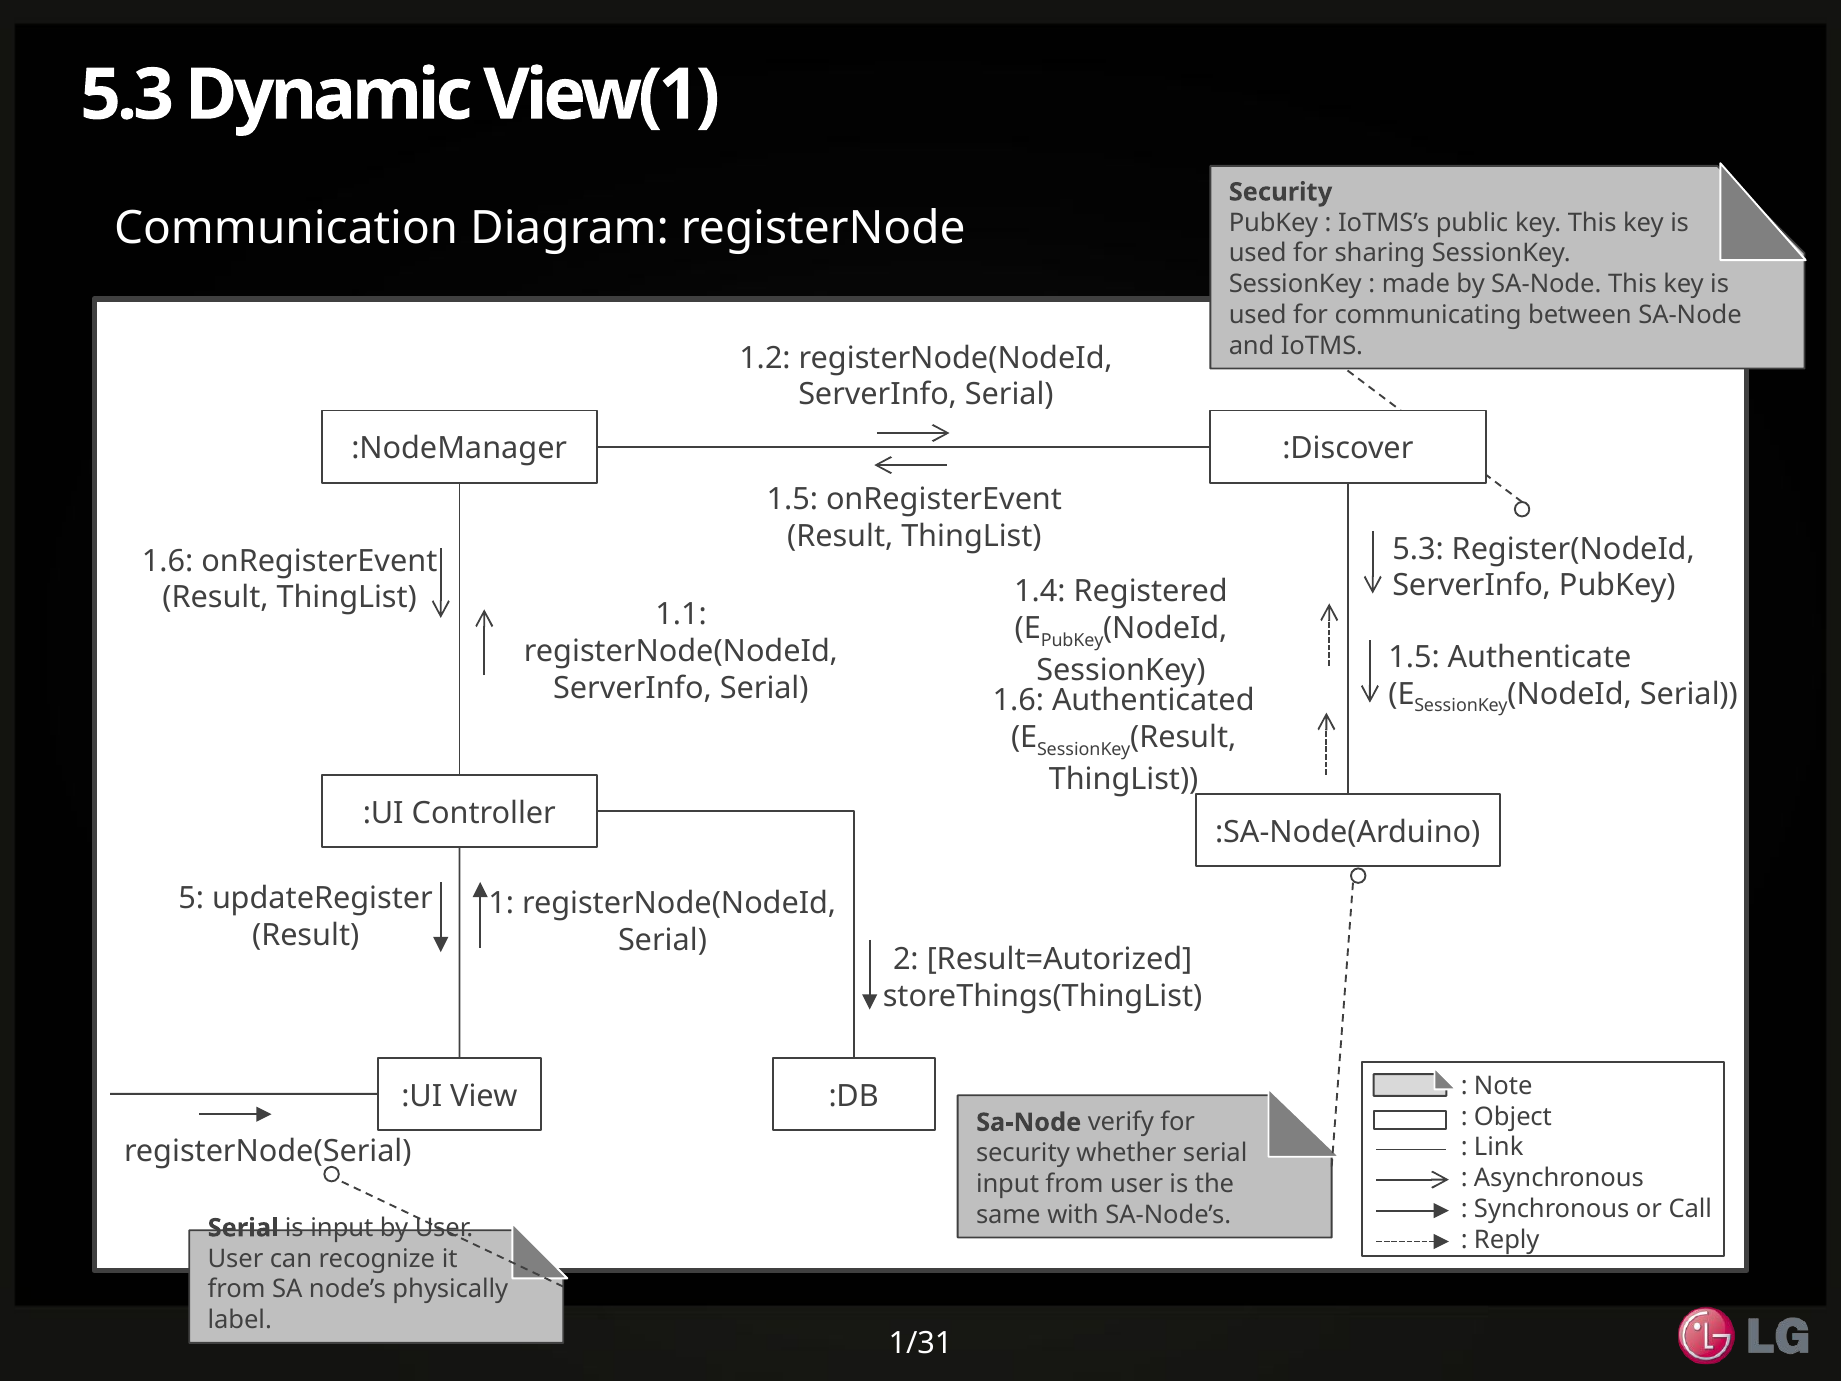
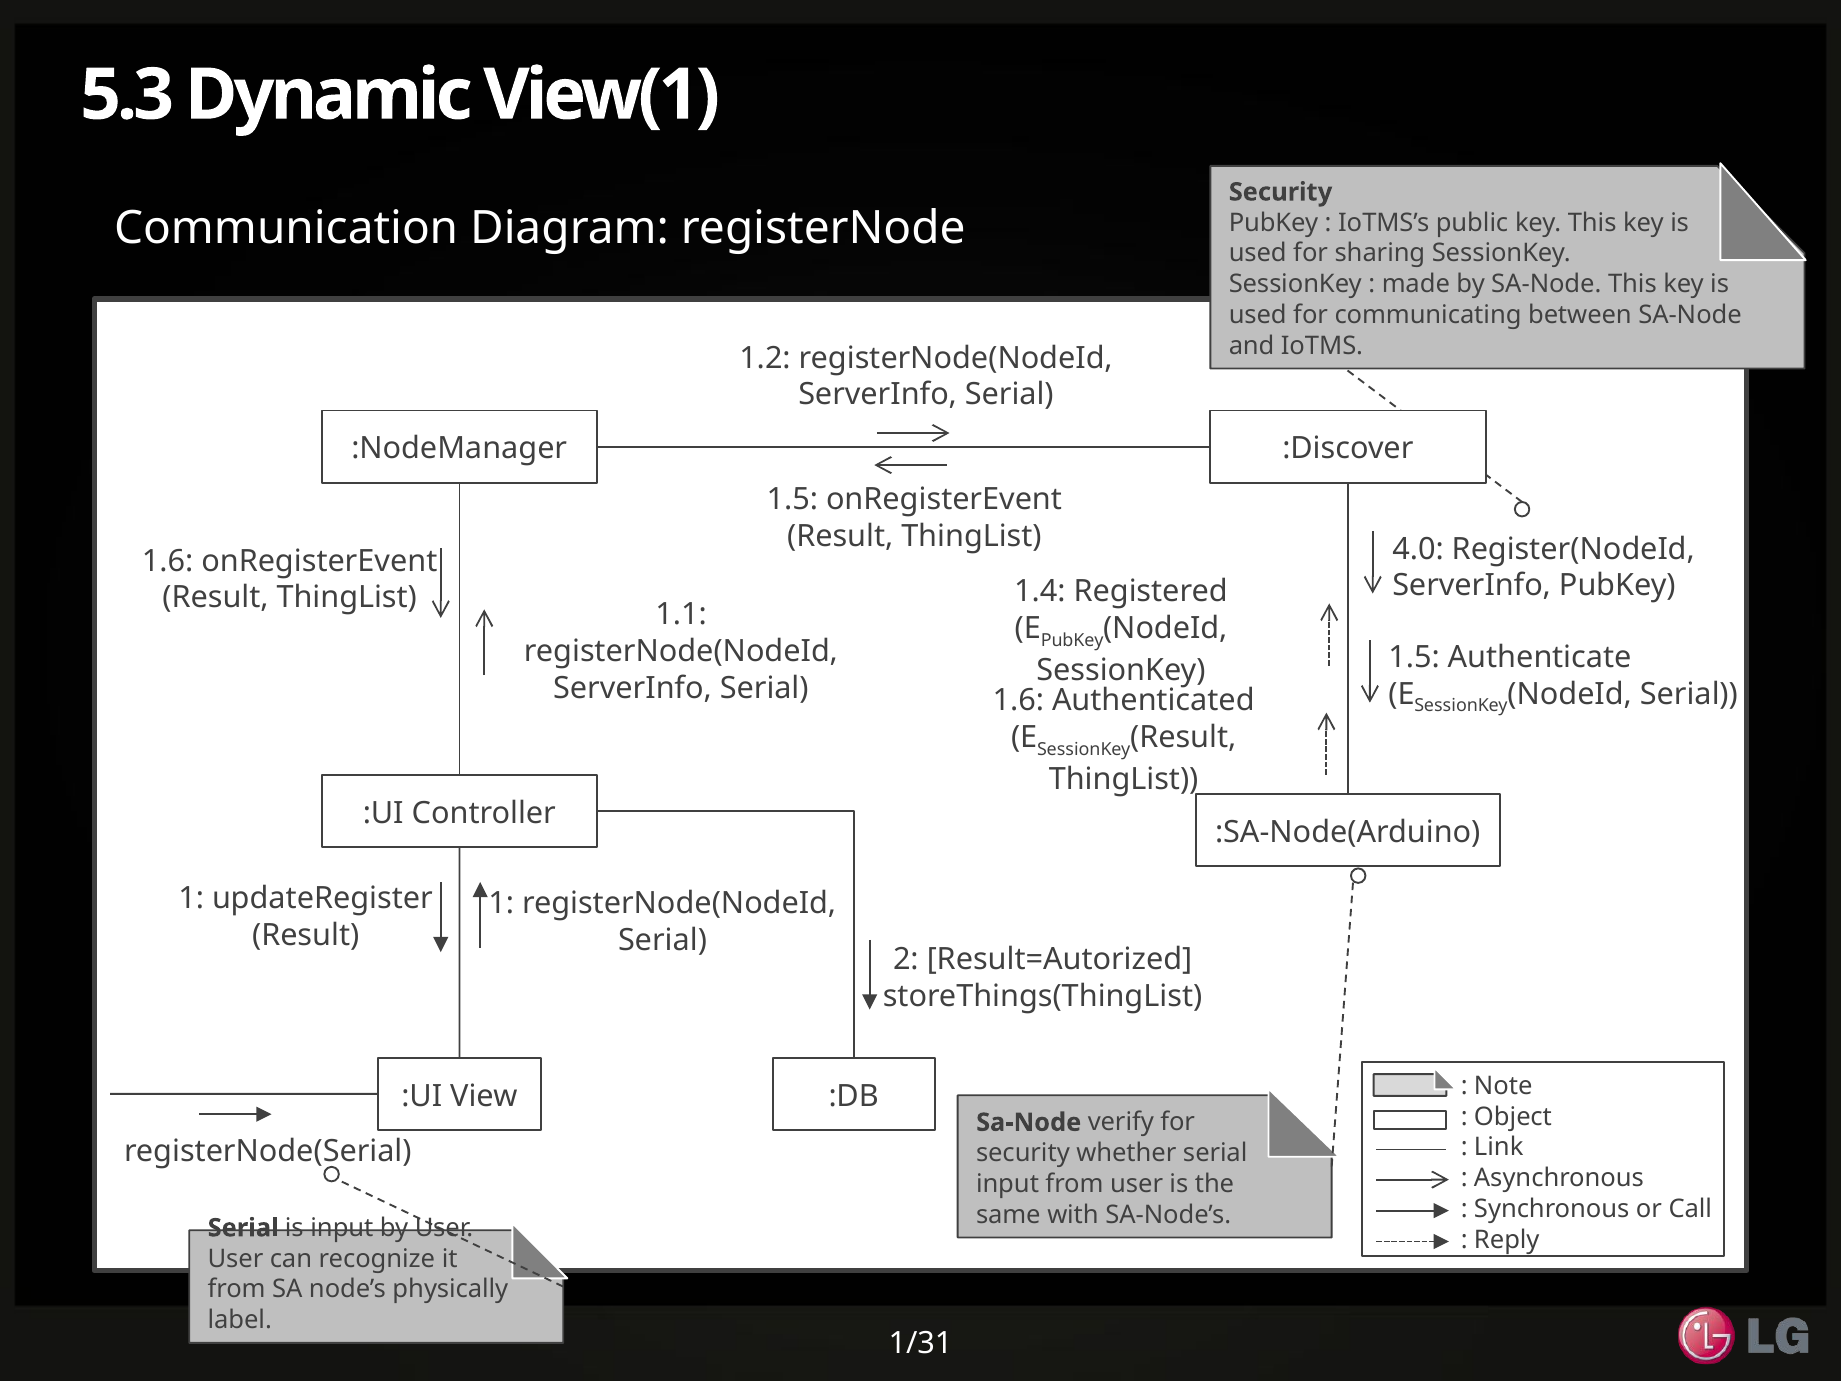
5.3 at (1418, 549): 5.3 -> 4.0
5 at (191, 899): 5 -> 1
